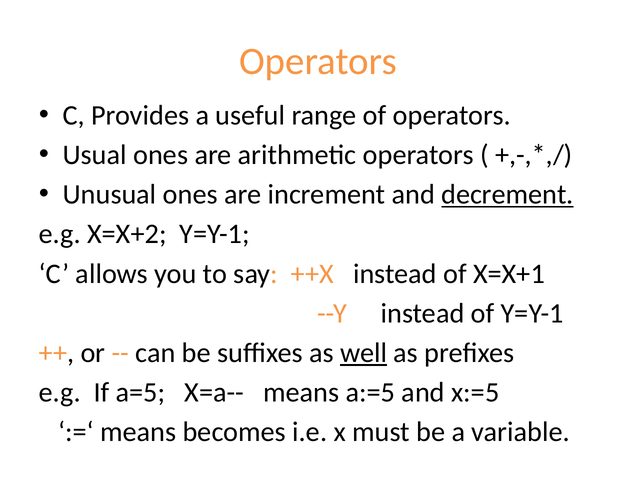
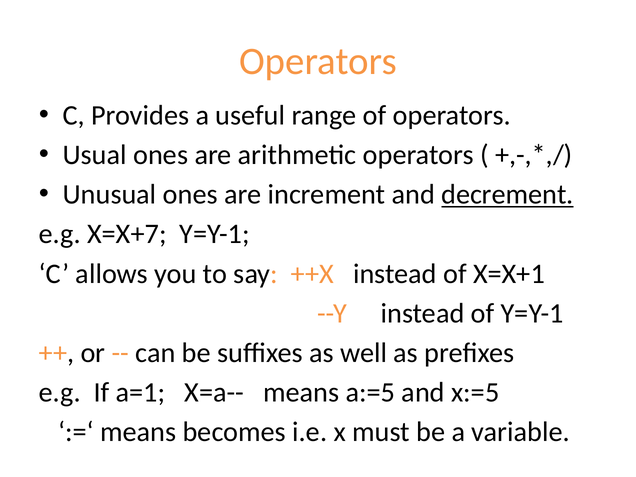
X=X+2: X=X+2 -> X=X+7
well underline: present -> none
a=5: a=5 -> a=1
